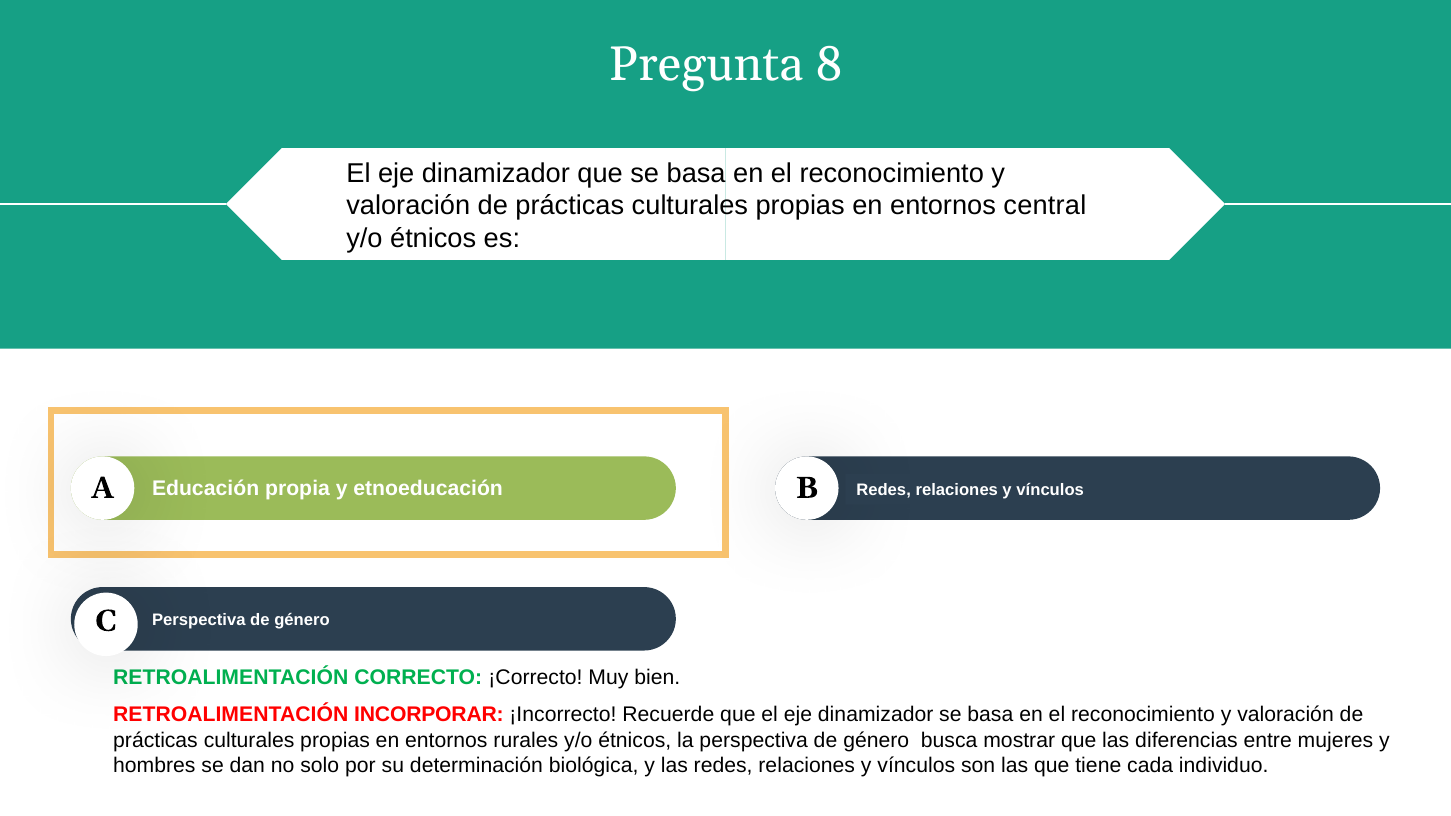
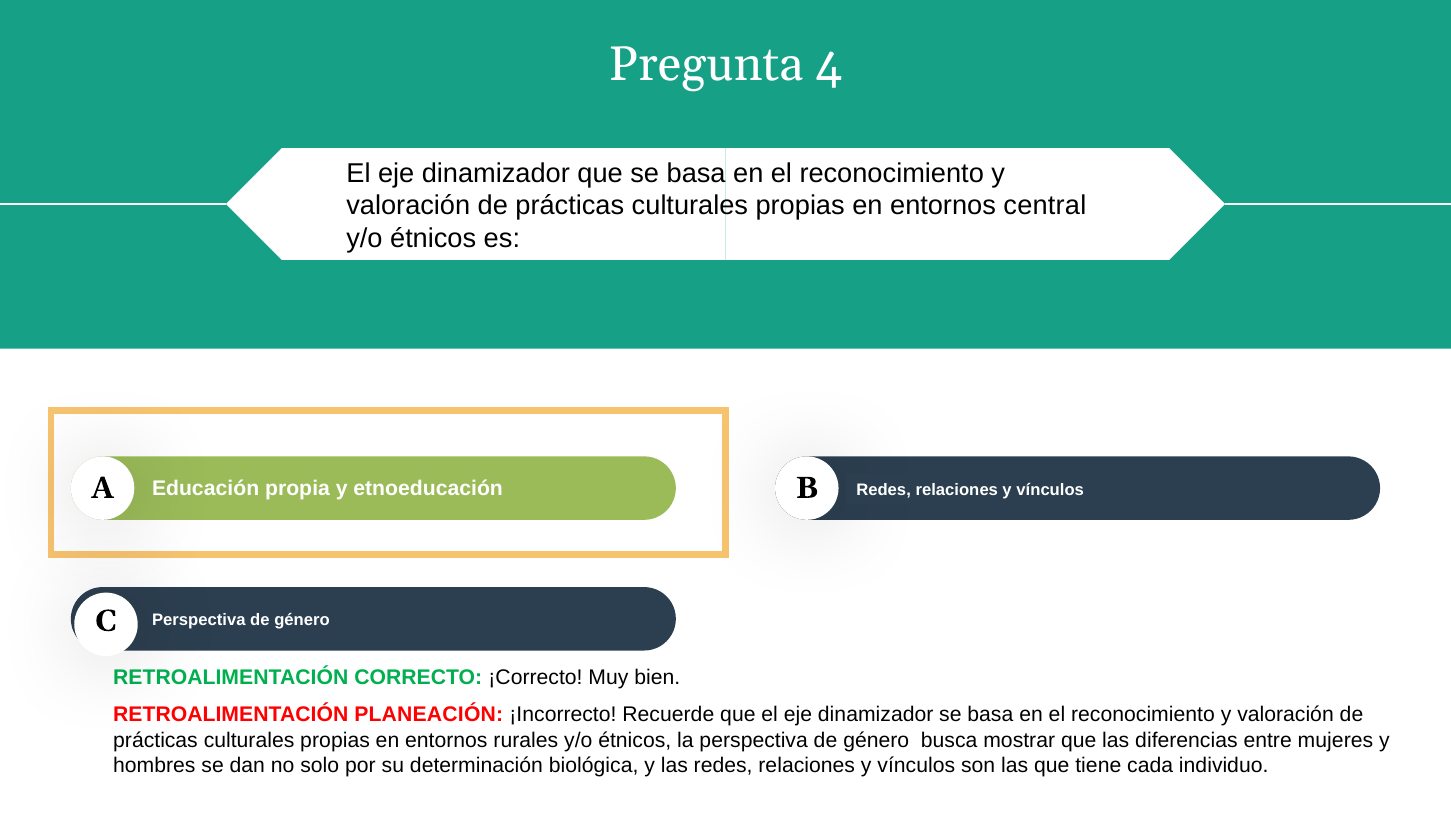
8: 8 -> 4
INCORPORAR: INCORPORAR -> PLANEACIÓN
